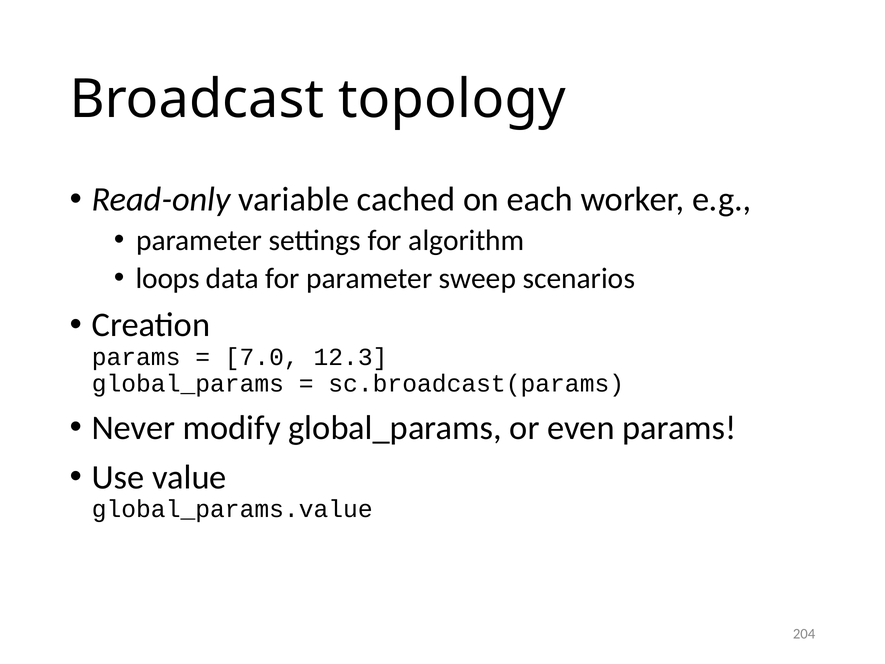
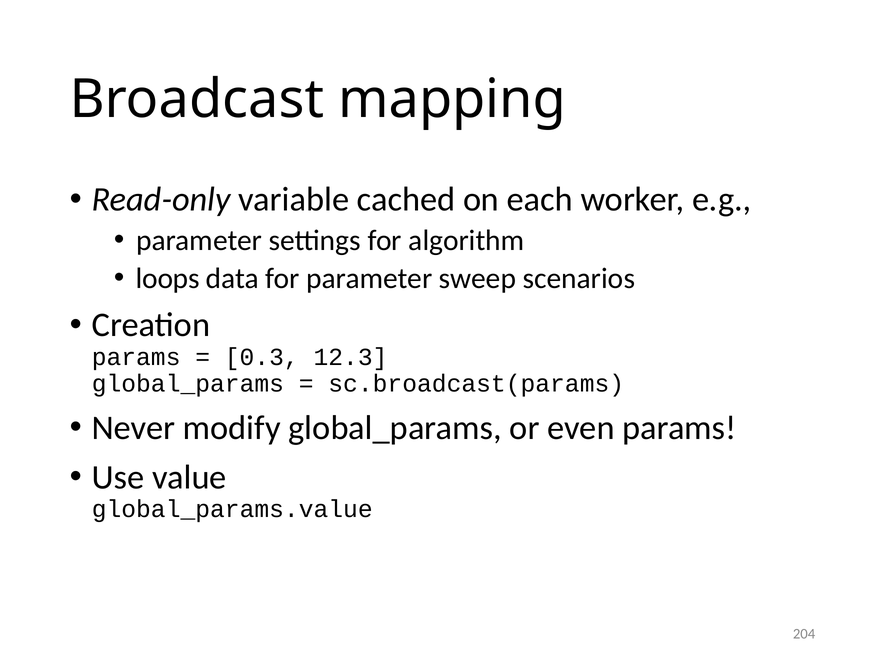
topology: topology -> mapping
7.0: 7.0 -> 0.3
